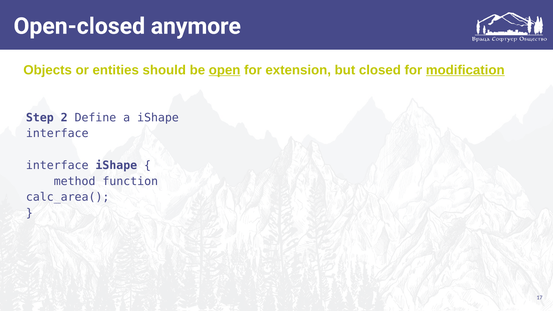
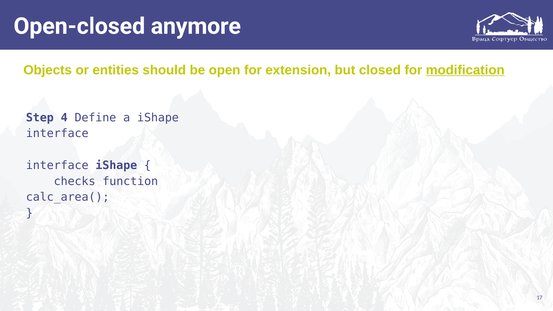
open underline: present -> none
2: 2 -> 4
method: method -> checks
